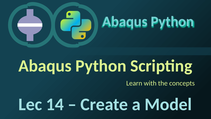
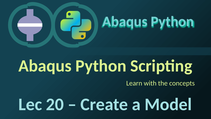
14: 14 -> 20
